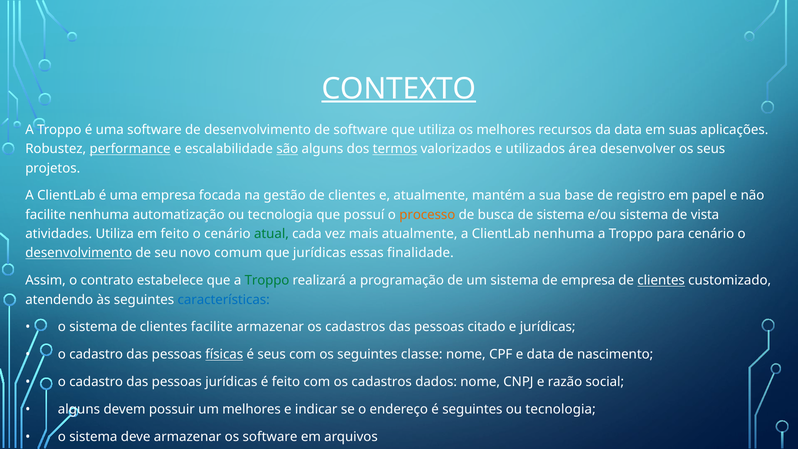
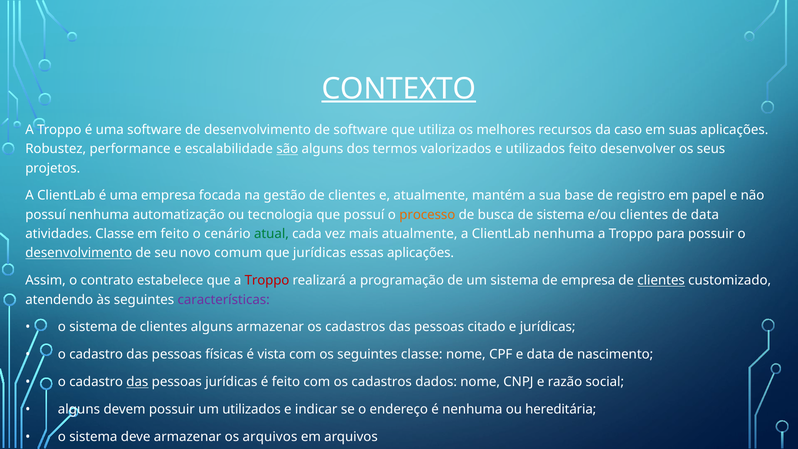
da data: data -> caso
performance underline: present -> none
termos underline: present -> none
utilizados área: área -> feito
facilite at (46, 215): facilite -> possuí
e/ou sistema: sistema -> clientes
de vista: vista -> data
atividades Utiliza: Utiliza -> Classe
para cenário: cenário -> possuir
essas finalidade: finalidade -> aplicações
Troppo at (267, 280) colour: green -> red
características colour: blue -> purple
clientes facilite: facilite -> alguns
físicas underline: present -> none
é seus: seus -> vista
das at (137, 382) underline: none -> present
um melhores: melhores -> utilizados
é seguintes: seguintes -> nenhuma
tecnologia at (561, 409): tecnologia -> hereditária
os software: software -> arquivos
